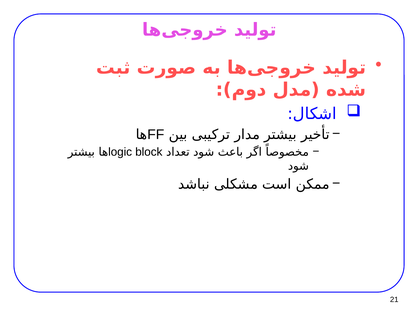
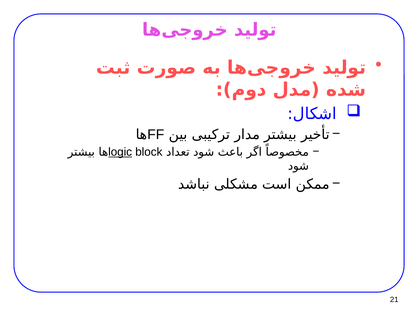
logic underline: none -> present
